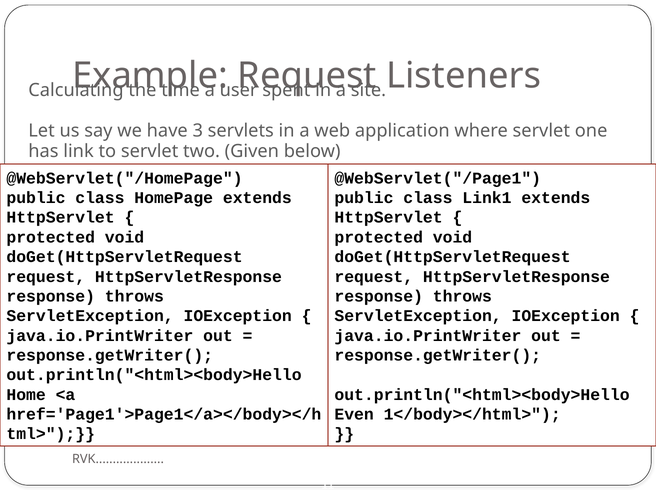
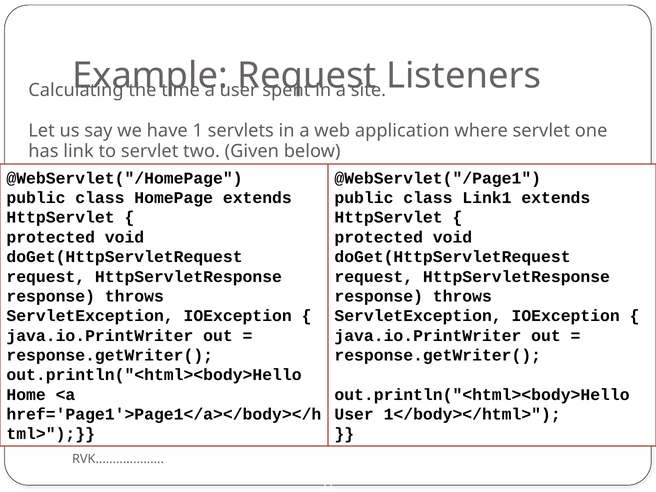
3: 3 -> 1
Even at (354, 414): Even -> User
